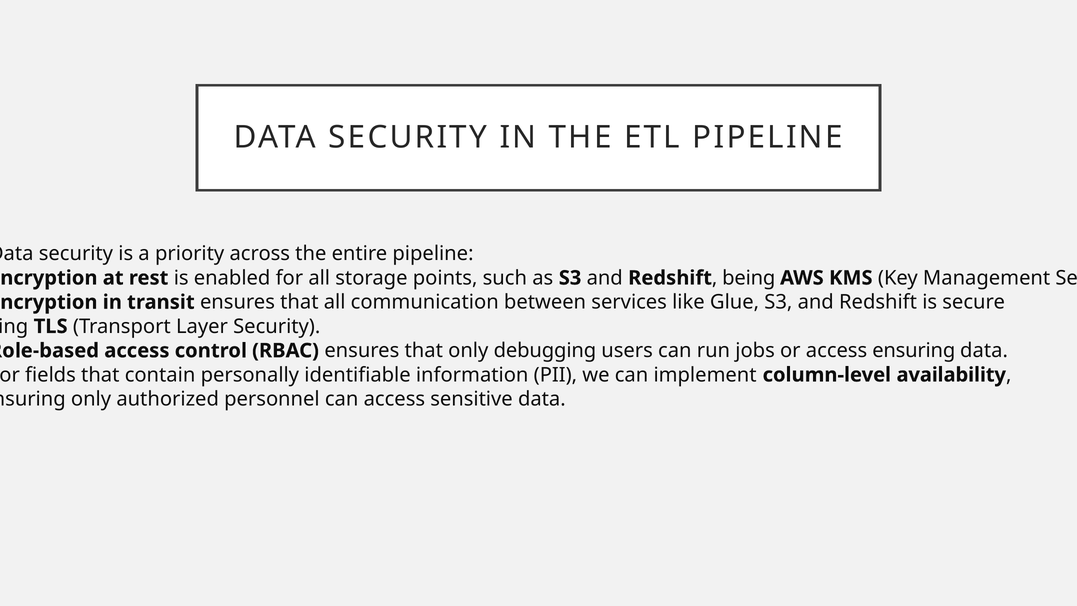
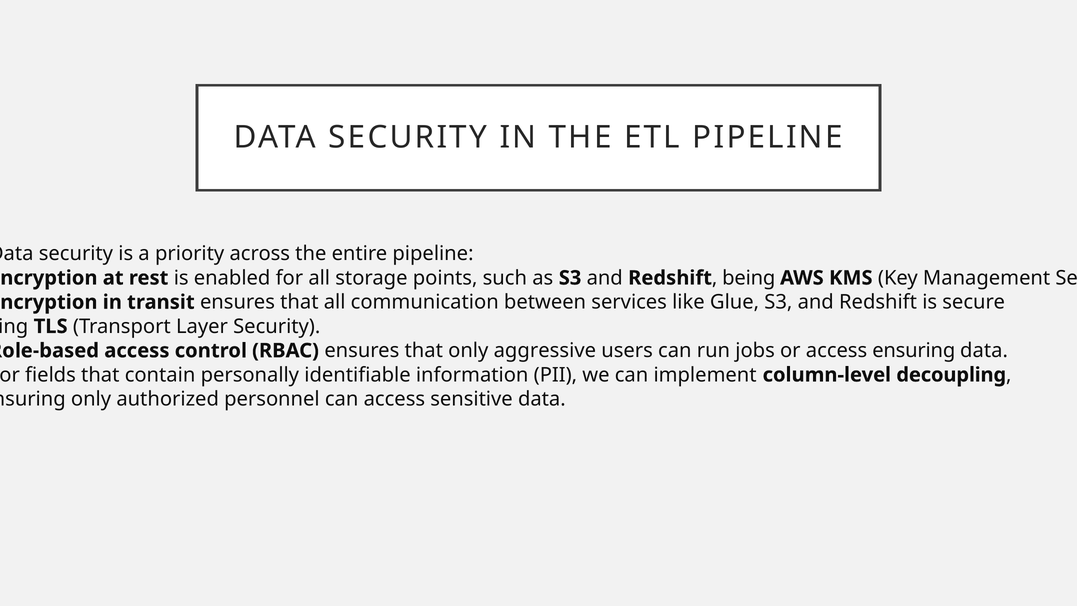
debugging: debugging -> aggressive
availability: availability -> decoupling
